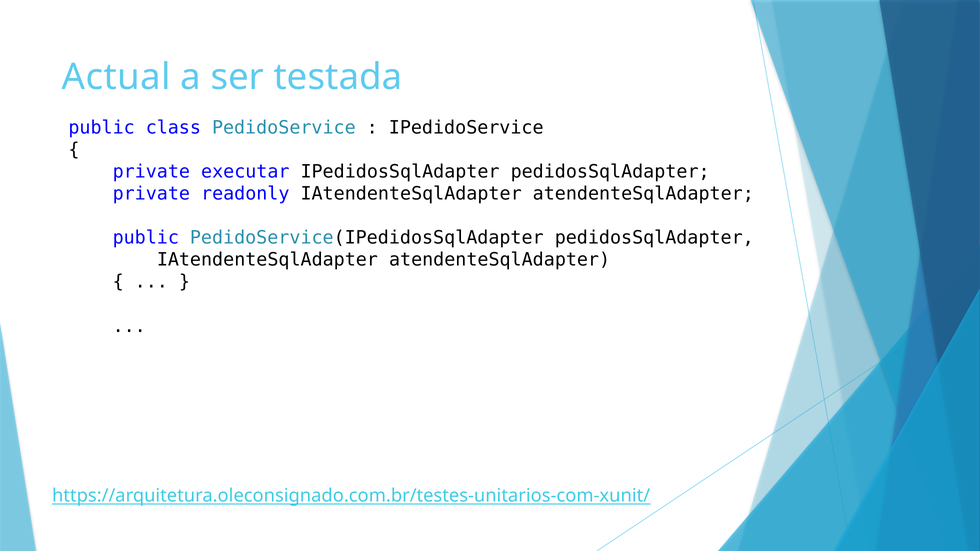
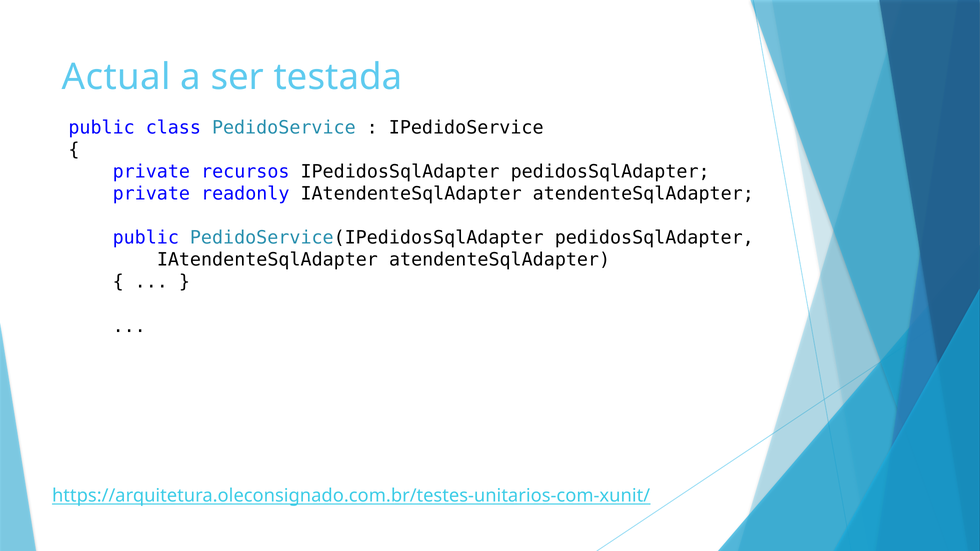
executar: executar -> recursos
